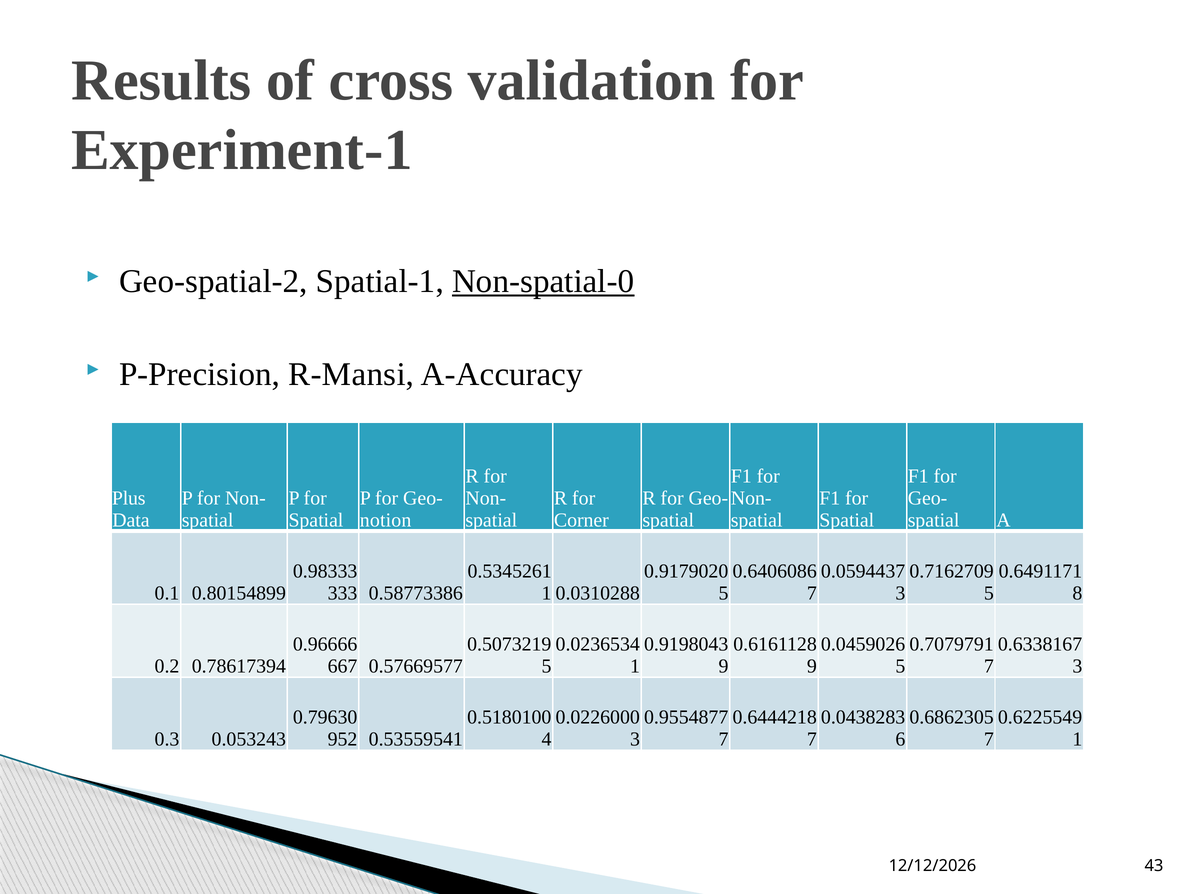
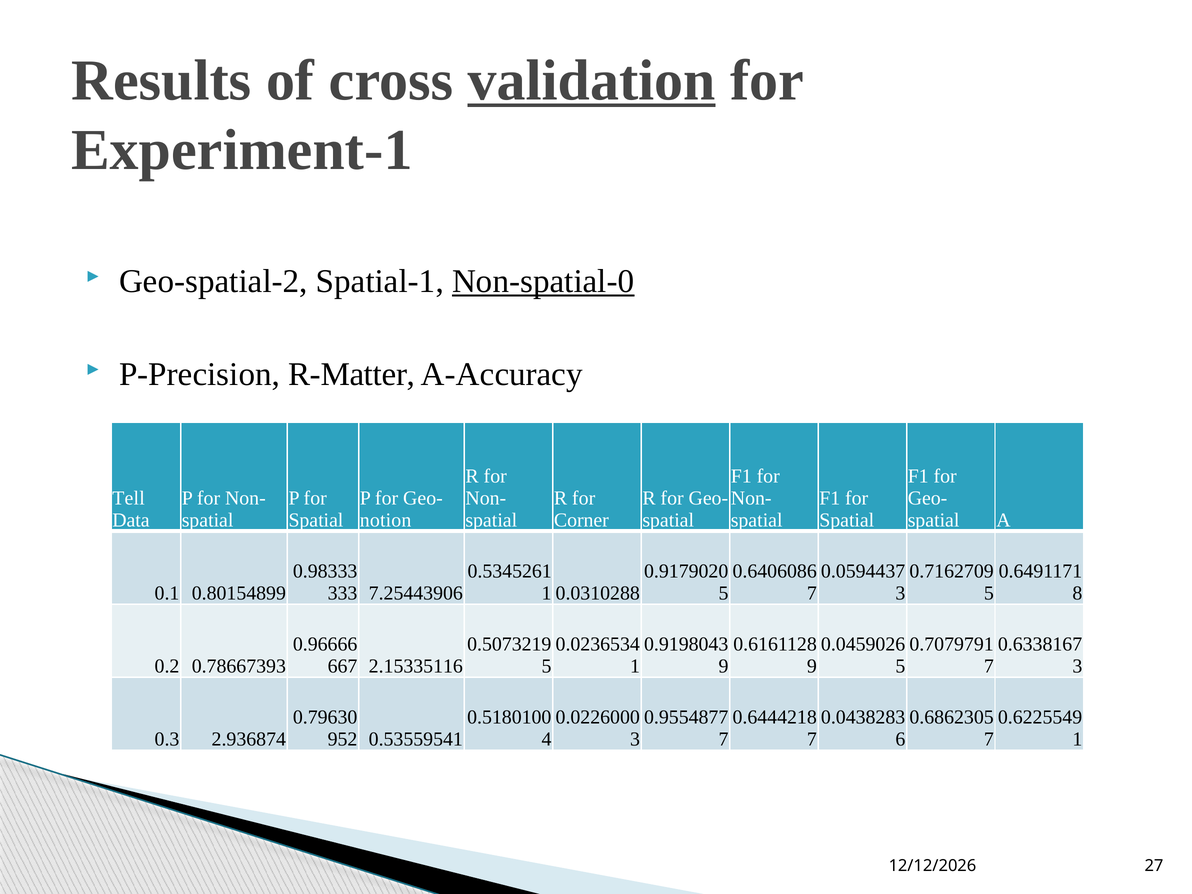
validation underline: none -> present
R-Mansi: R-Mansi -> R-Matter
Plus: Plus -> Tell
0.58773386: 0.58773386 -> 7.25443906
0.78617394: 0.78617394 -> 0.78667393
0.57669577: 0.57669577 -> 2.15335116
0.053243: 0.053243 -> 2.936874
43: 43 -> 27
